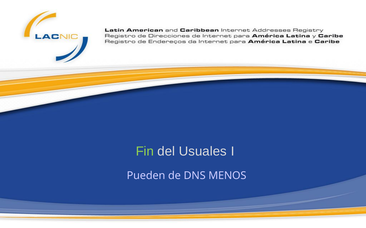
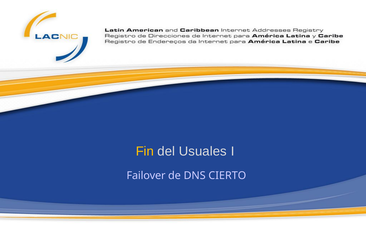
Fin colour: light green -> yellow
Pueden: Pueden -> Failover
MENOS: MENOS -> CIERTO
